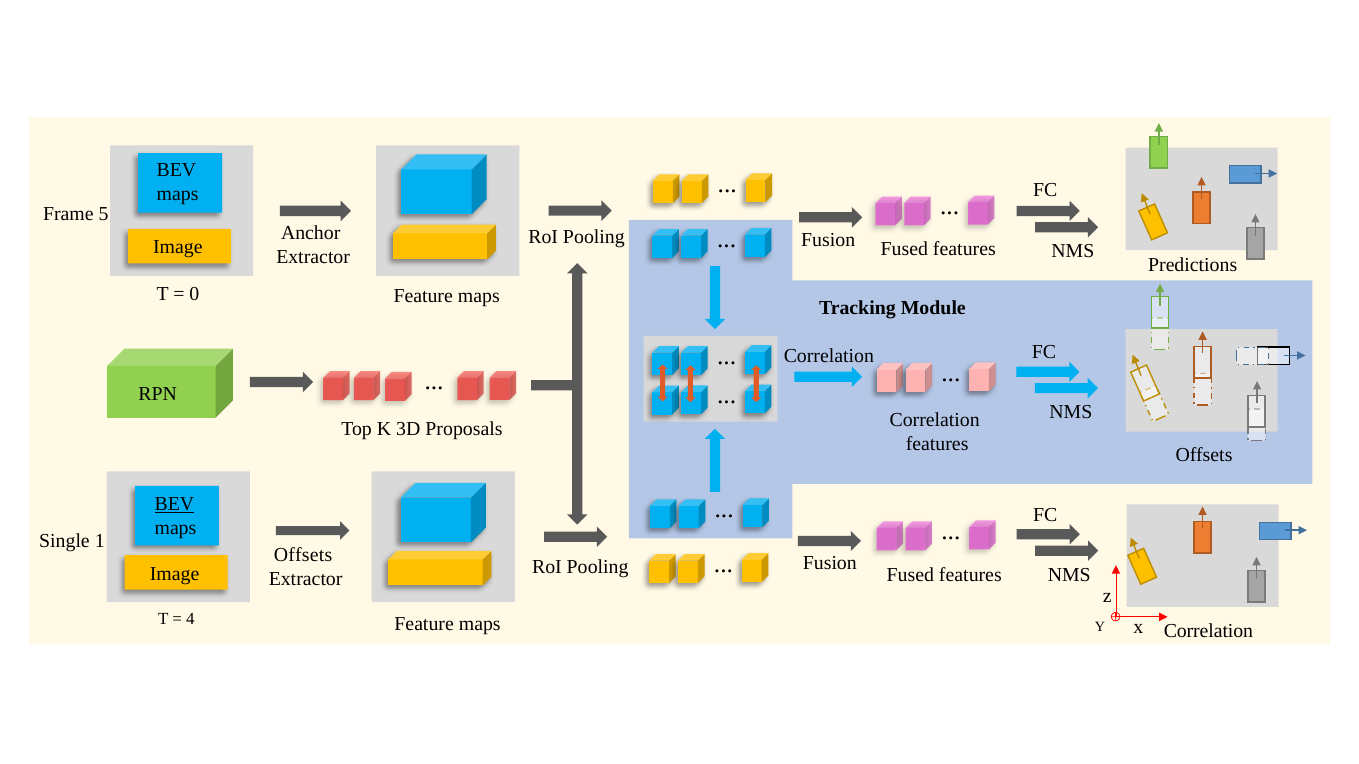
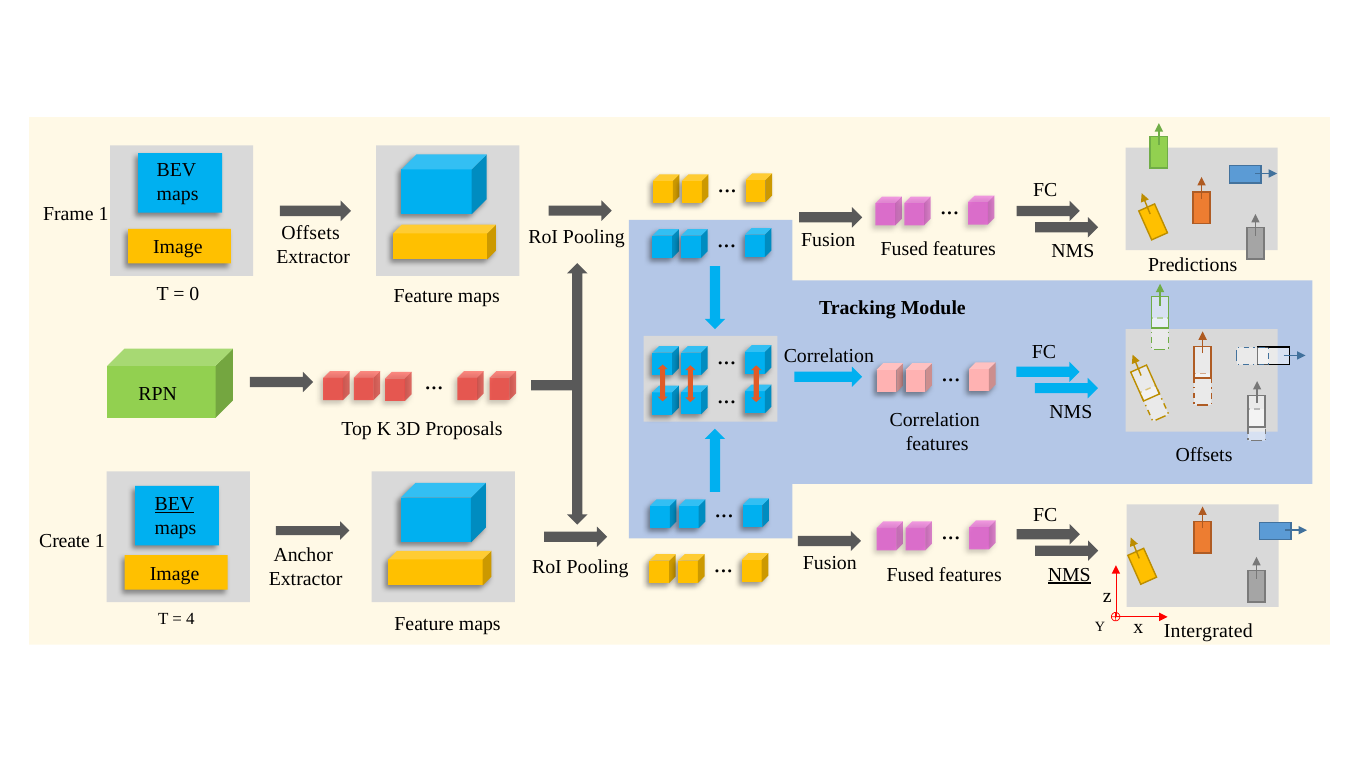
Frame 5: 5 -> 1
Anchor at (311, 233): Anchor -> Offsets
Single: Single -> Create
Offsets at (303, 555): Offsets -> Anchor
NMS at (1069, 575) underline: none -> present
Correlation at (1208, 631): Correlation -> Intergrated
